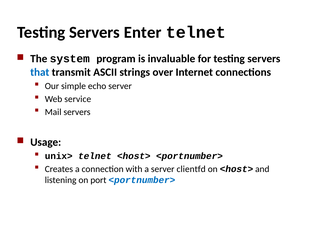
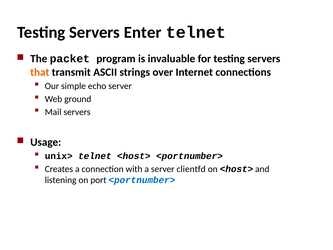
system: system -> packet
that colour: blue -> orange
service: service -> ground
